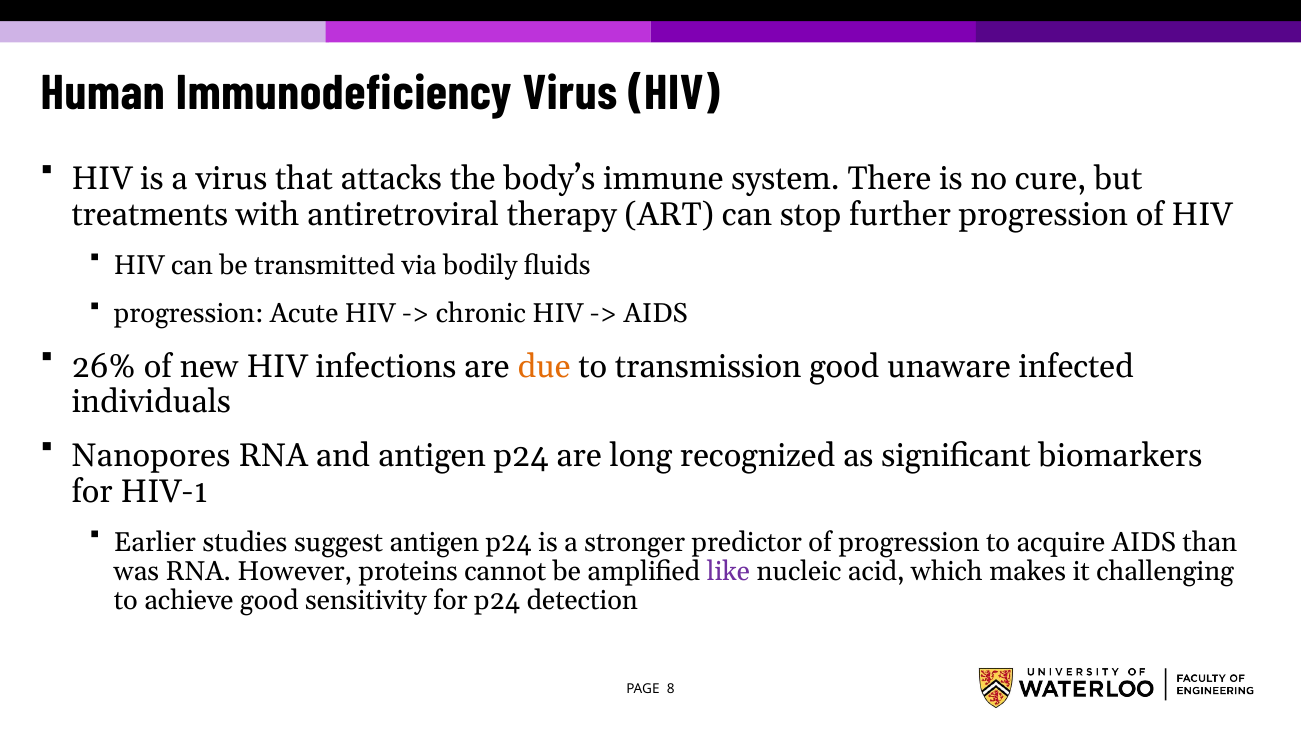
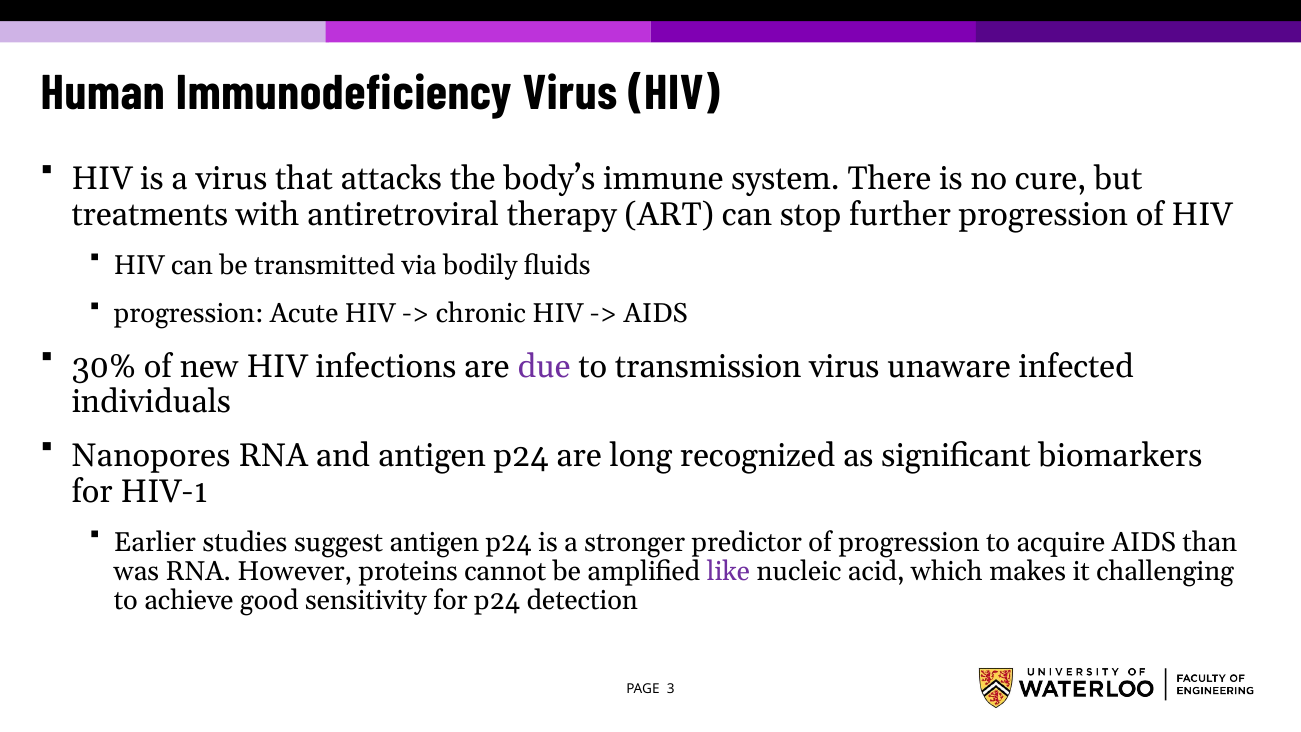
26%: 26% -> 30%
due colour: orange -> purple
transmission good: good -> virus
8: 8 -> 3
